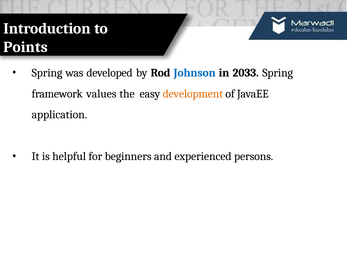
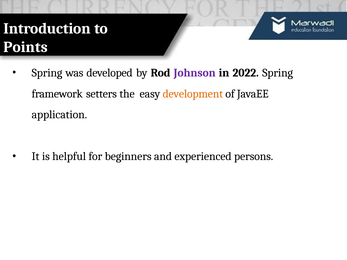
Johnson colour: blue -> purple
2033: 2033 -> 2022
values: values -> setters
